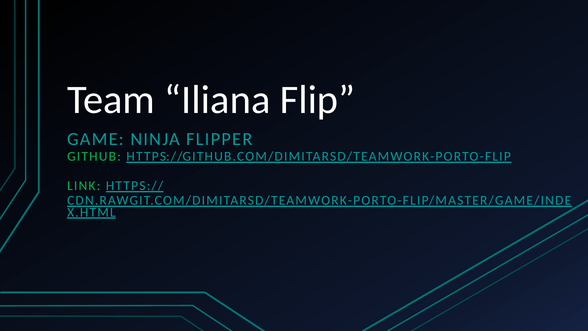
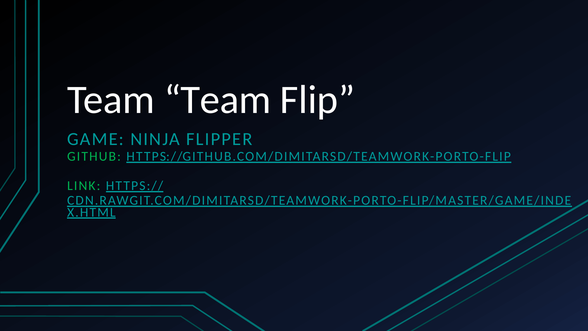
Team Iliana: Iliana -> Team
